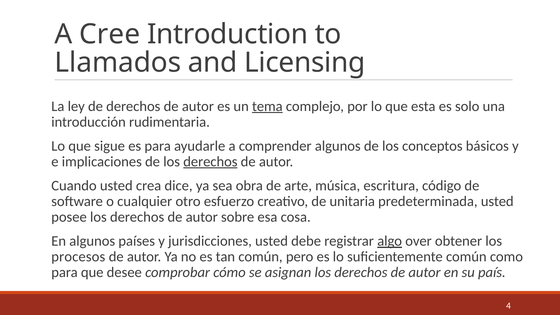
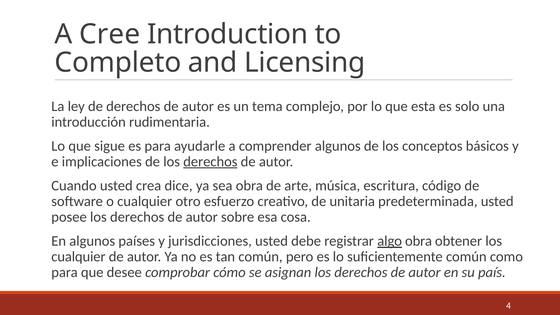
Llamados: Llamados -> Completo
tema underline: present -> none
algo over: over -> obra
procesos at (78, 257): procesos -> cualquier
